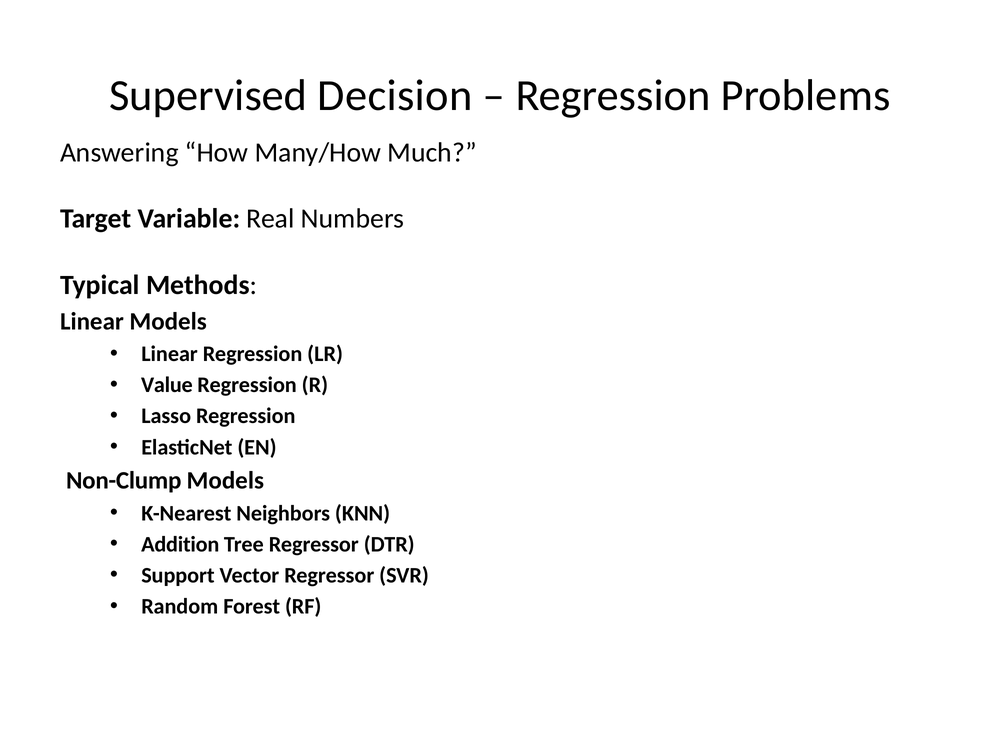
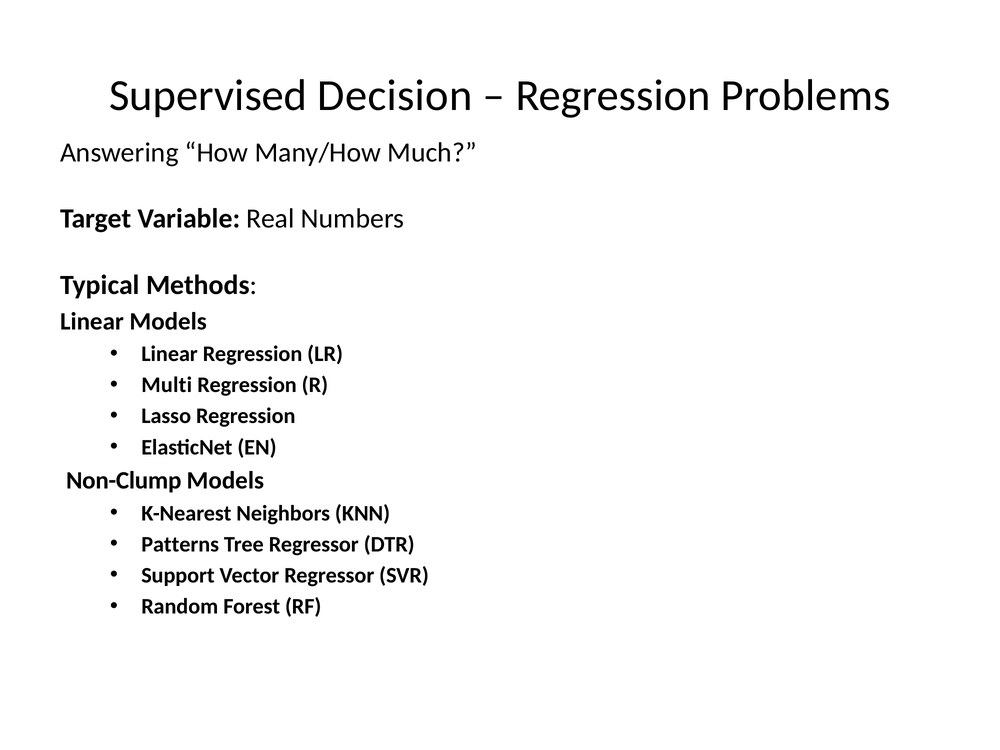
Value: Value -> Multi
Addition: Addition -> Patterns
